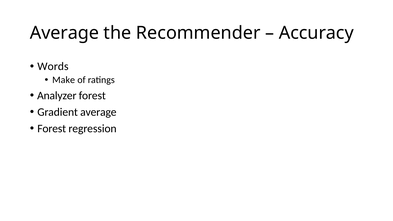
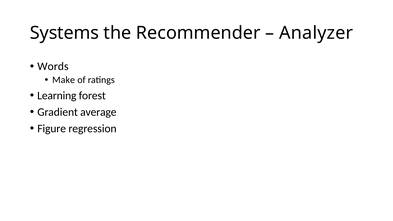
Average at (64, 33): Average -> Systems
Accuracy: Accuracy -> Analyzer
Analyzer: Analyzer -> Learning
Forest at (52, 129): Forest -> Figure
